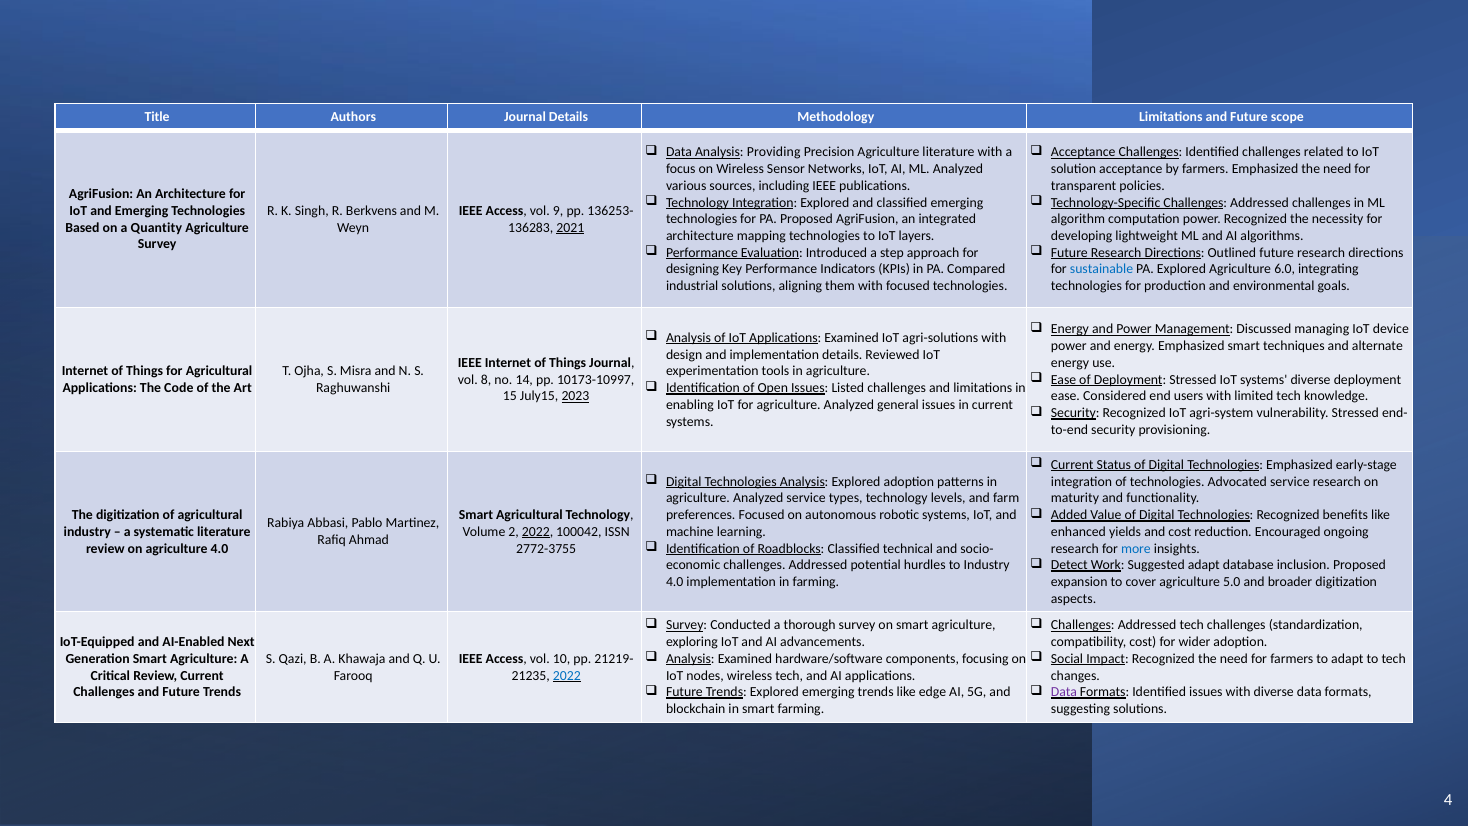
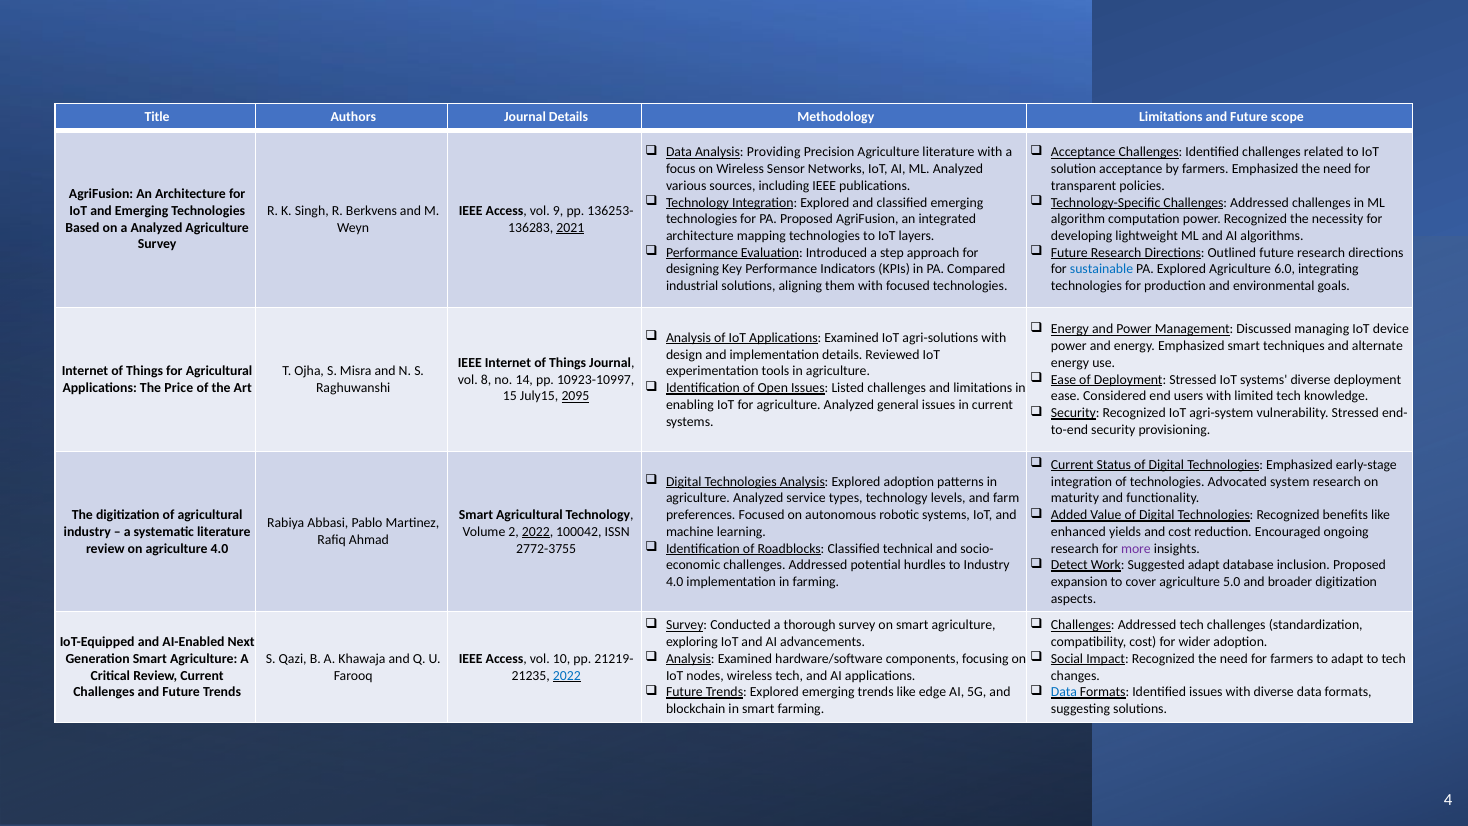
a Quantity: Quantity -> Analyzed
10173-10997: 10173-10997 -> 10923-10997
Code: Code -> Price
2023: 2023 -> 2095
Advocated service: service -> system
more colour: blue -> purple
Data at (1064, 692) colour: purple -> blue
